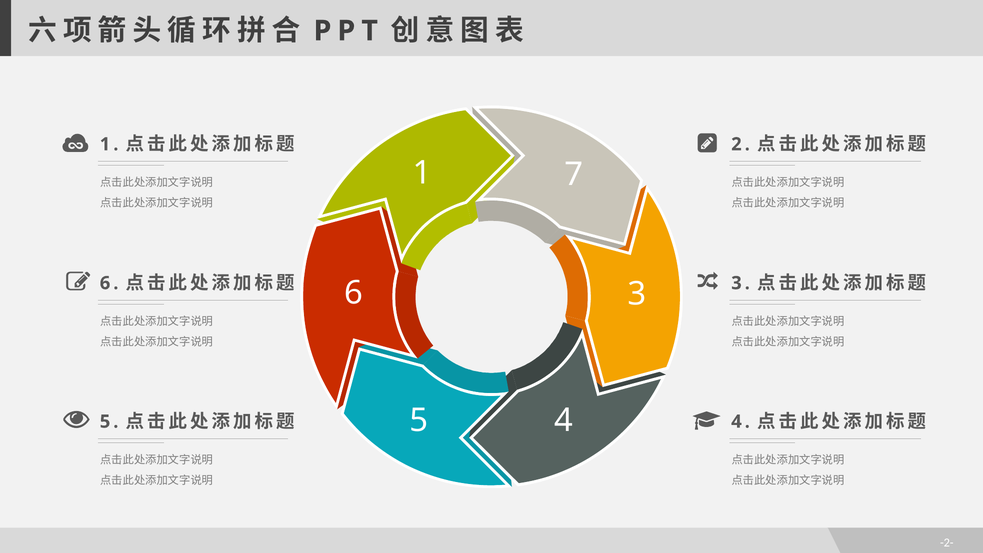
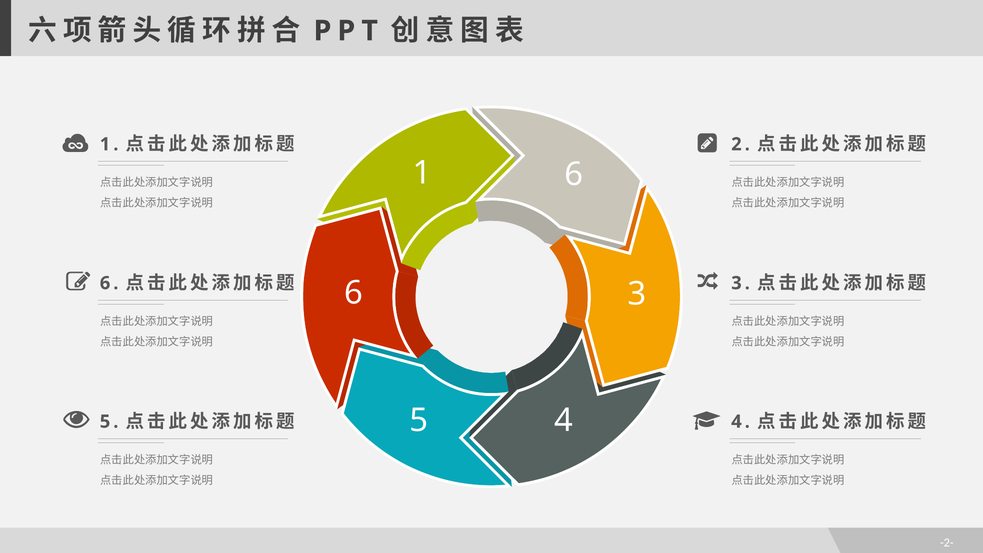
1 7: 7 -> 6
